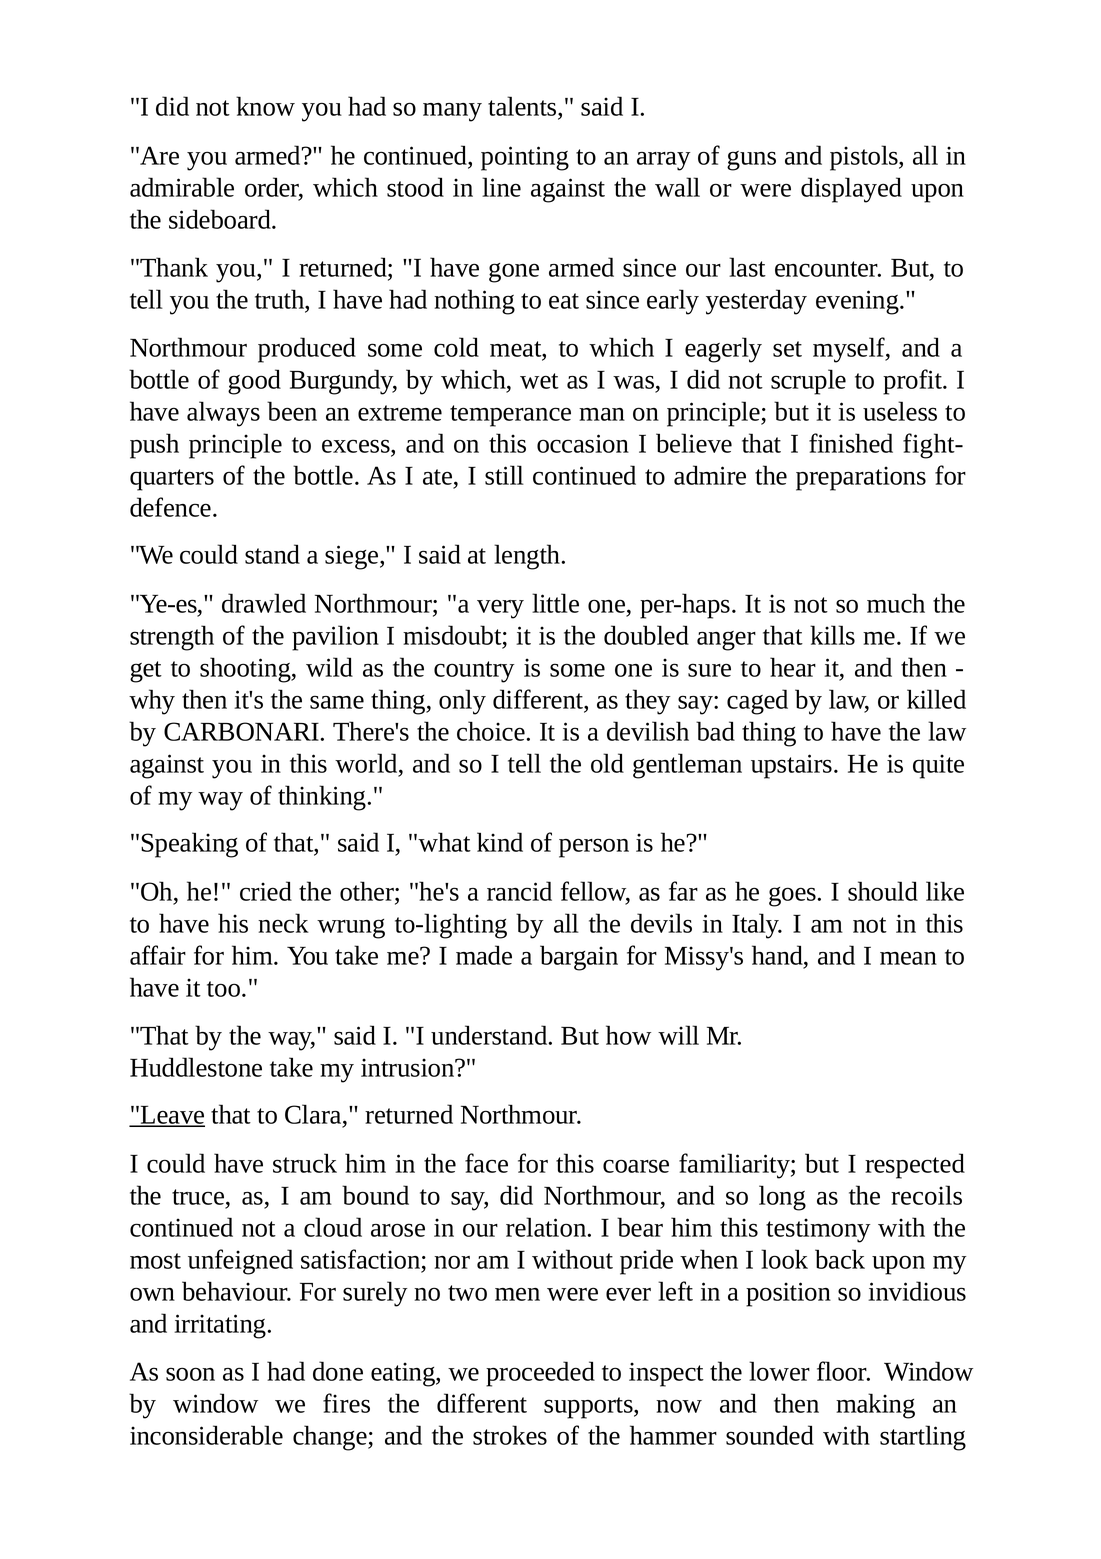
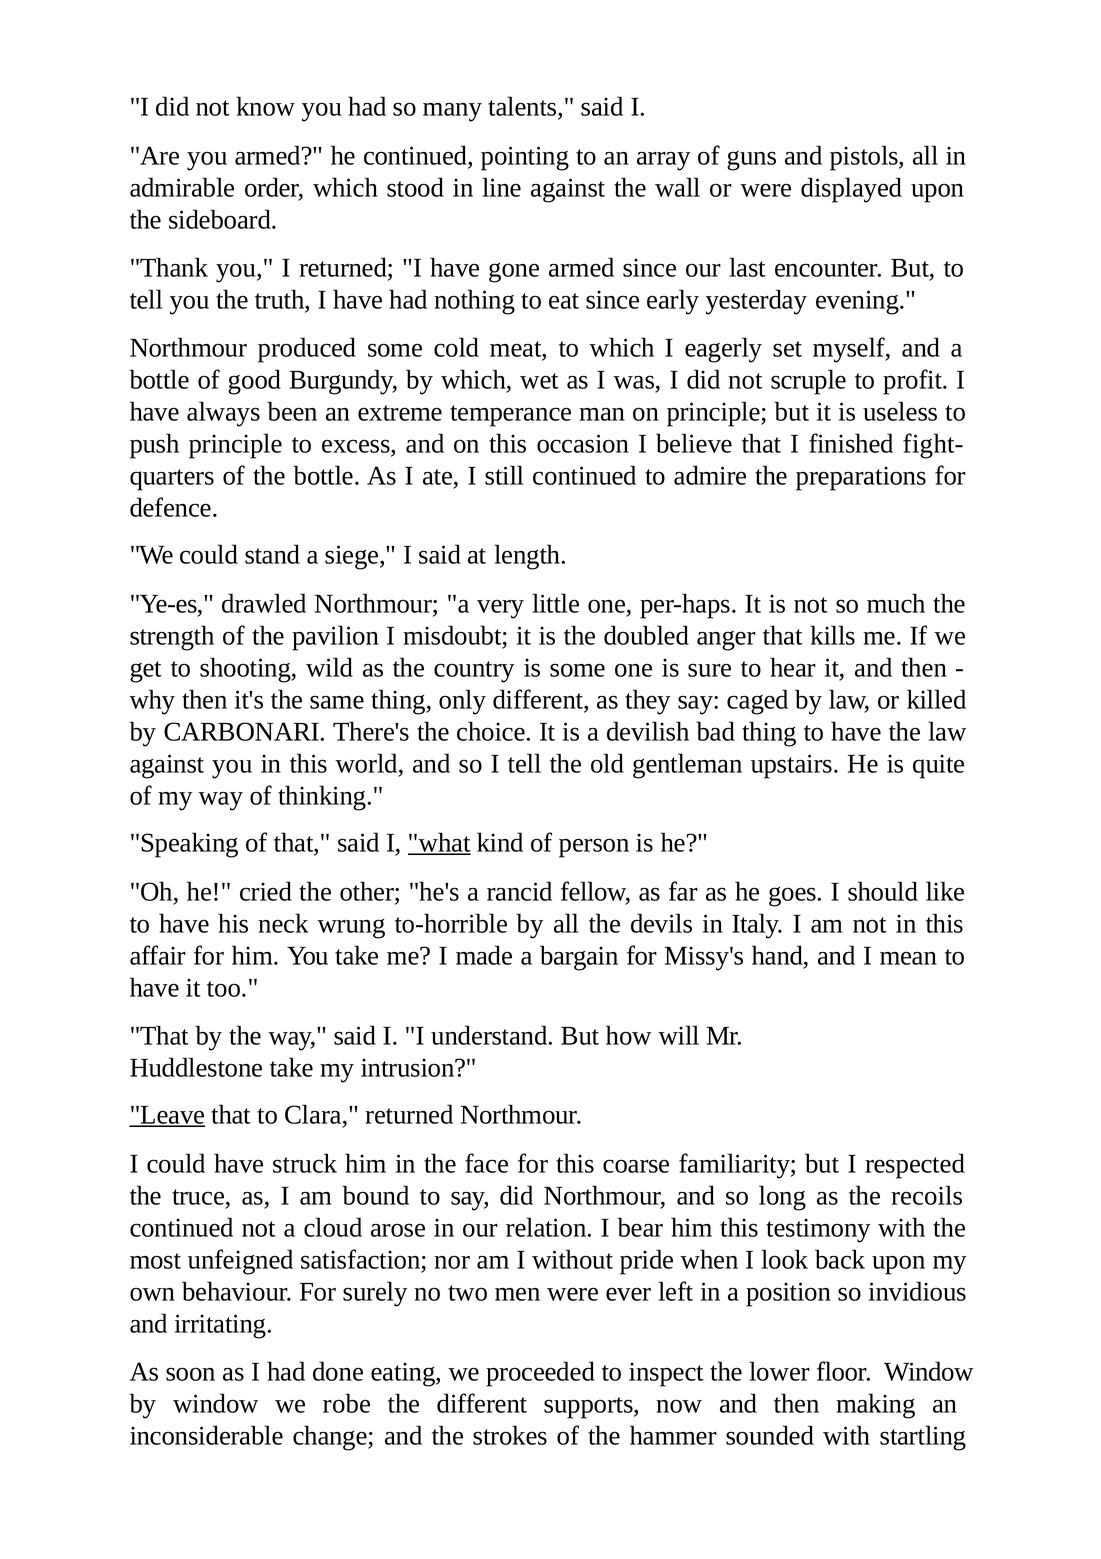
what underline: none -> present
to-lighting: to-lighting -> to-horrible
fires: fires -> robe
